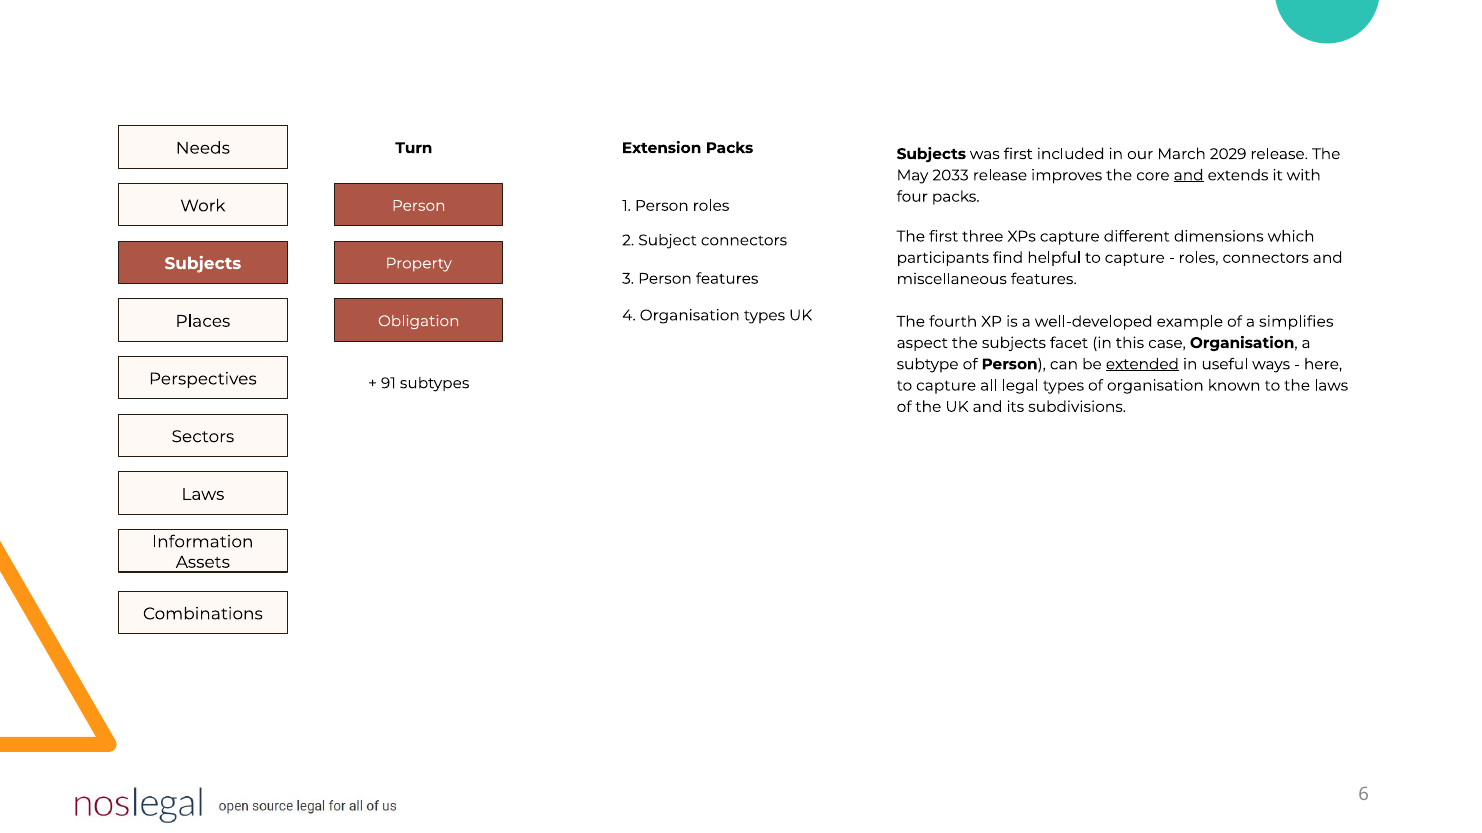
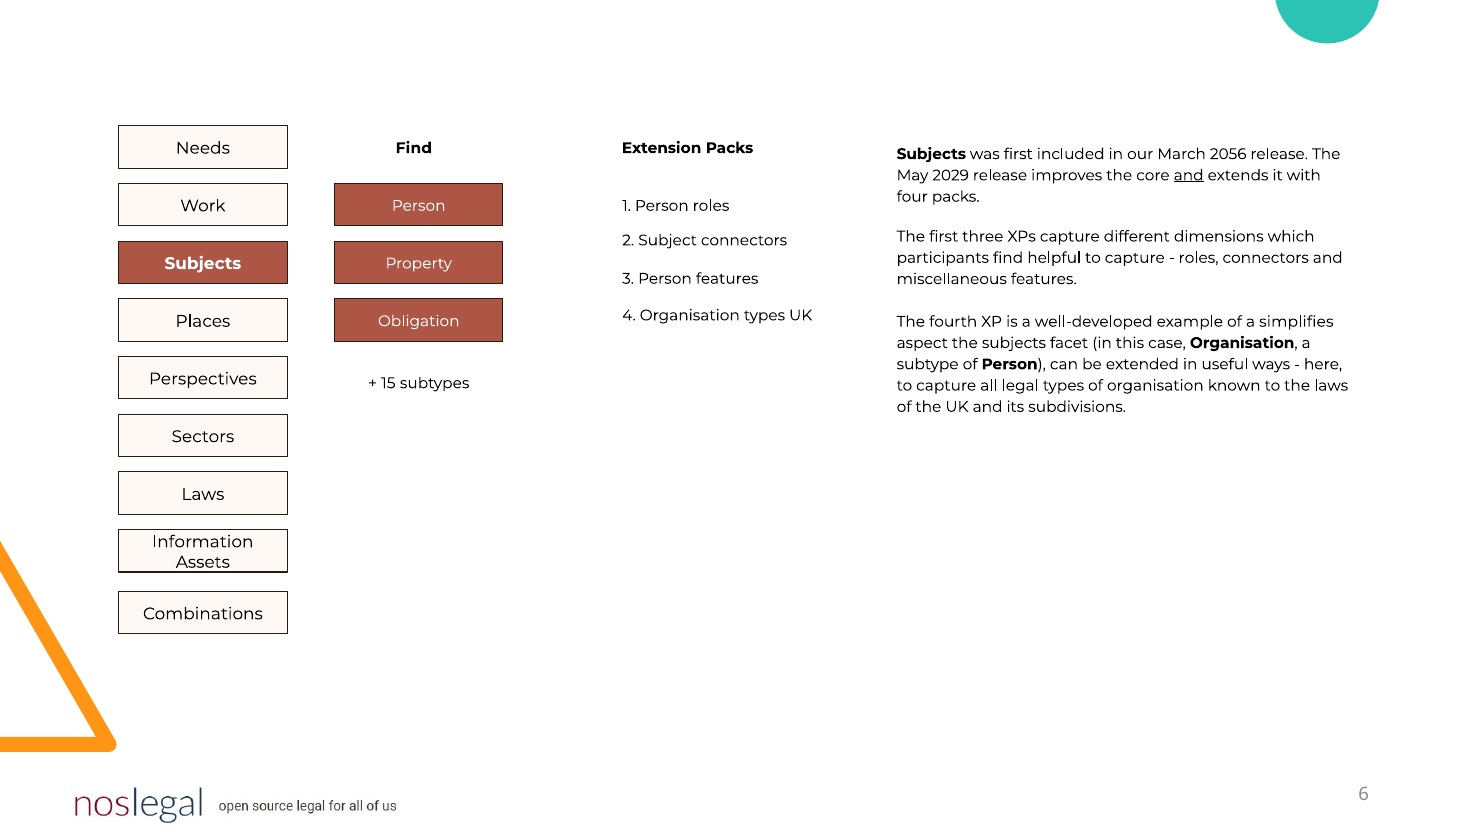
Turn at (414, 148): Turn -> Find
2029: 2029 -> 2056
2033: 2033 -> 2029
extended underline: present -> none
91: 91 -> 15
